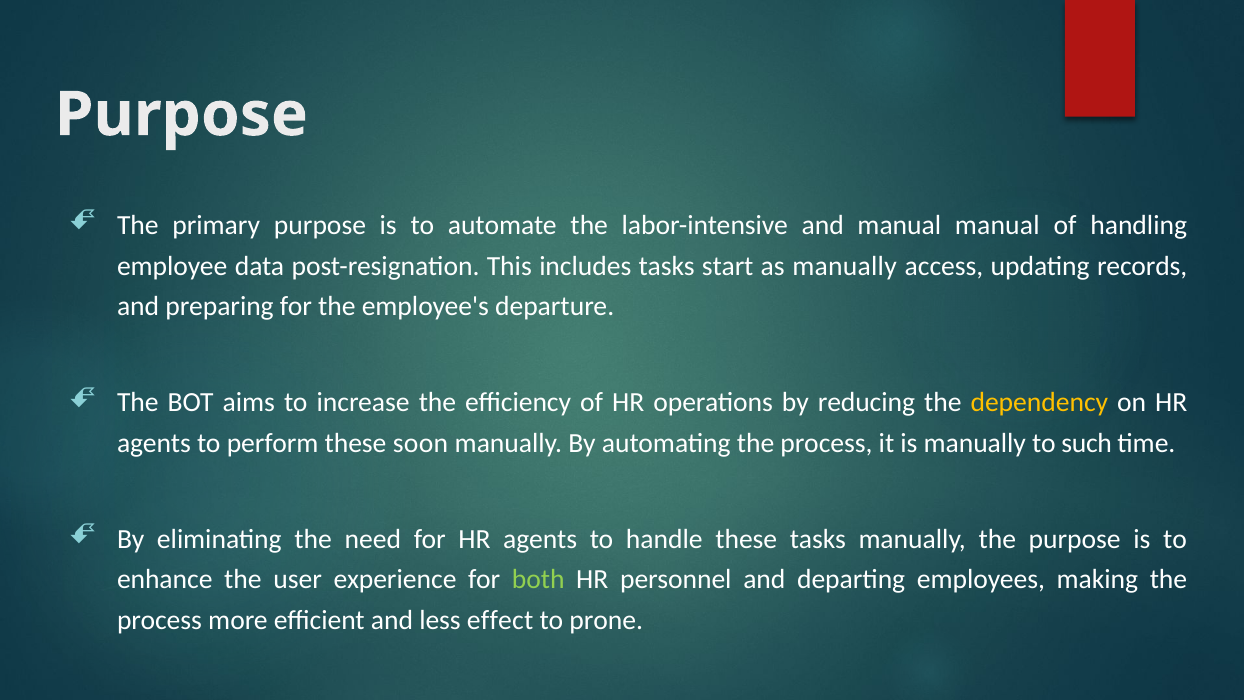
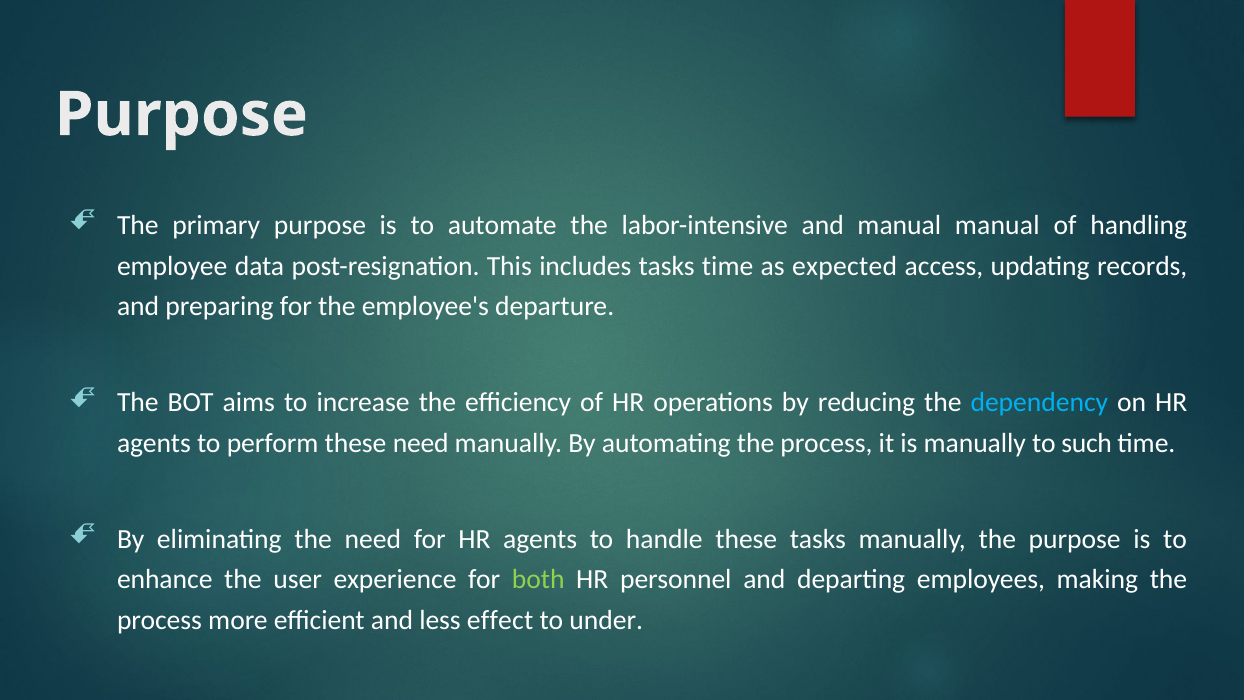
tasks start: start -> time
as manually: manually -> expected
dependency colour: yellow -> light blue
these soon: soon -> need
prone: prone -> under
